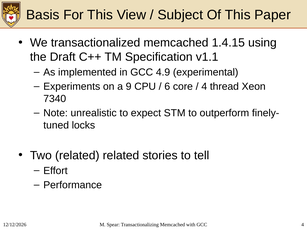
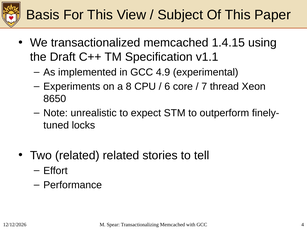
9: 9 -> 8
4 at (204, 87): 4 -> 7
7340: 7340 -> 8650
